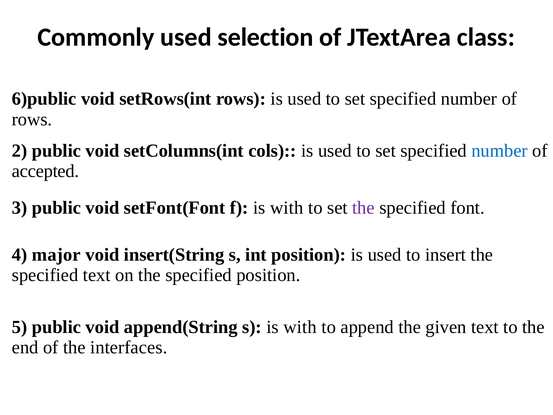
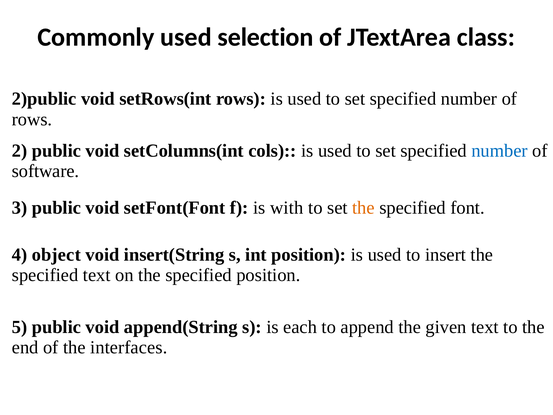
6)public: 6)public -> 2)public
accepted: accepted -> software
the at (363, 208) colour: purple -> orange
major: major -> object
s is with: with -> each
